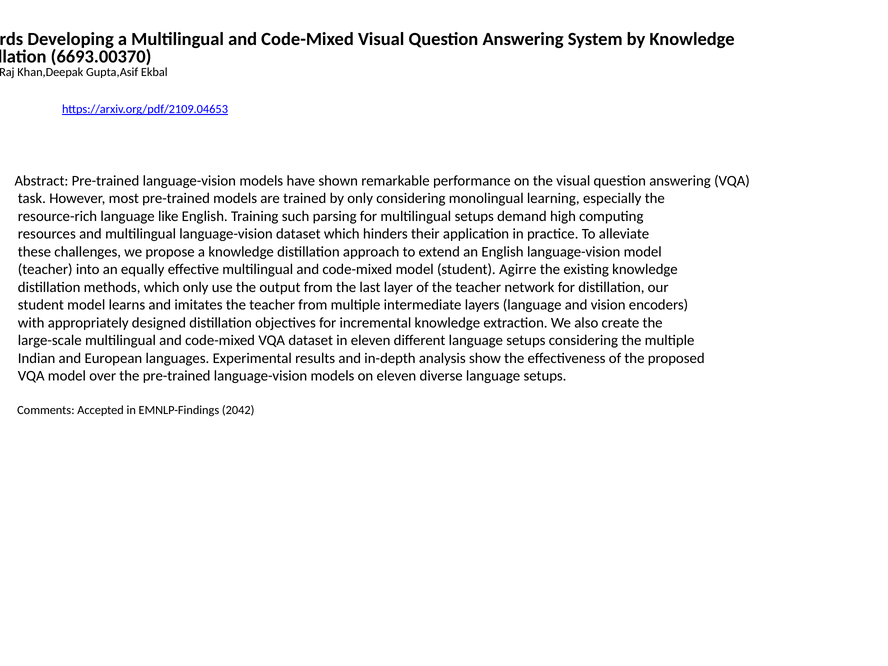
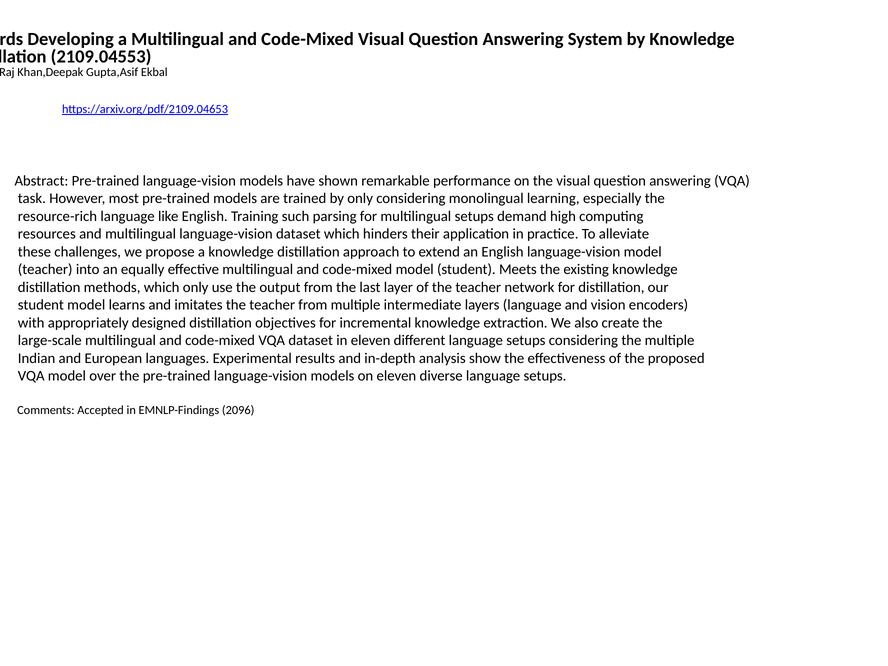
6693.00370: 6693.00370 -> 2109.04553
Agirre: Agirre -> Meets
2042: 2042 -> 2096
